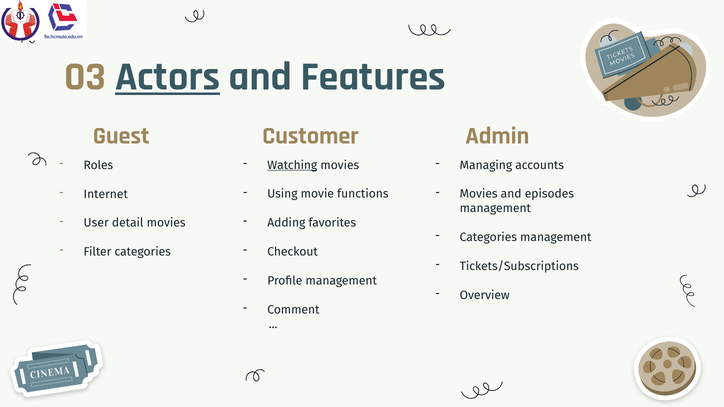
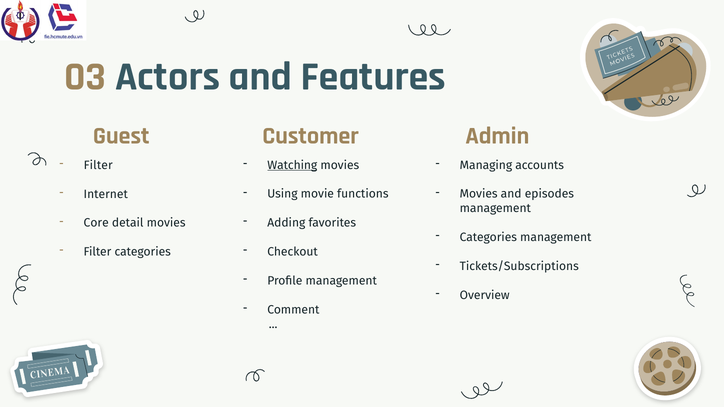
Actors underline: present -> none
Roles at (98, 165): Roles -> Filter
User: User -> Core
